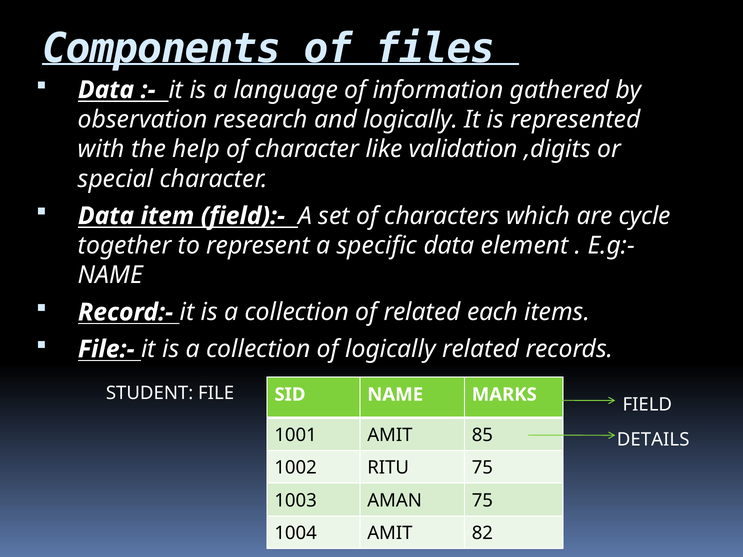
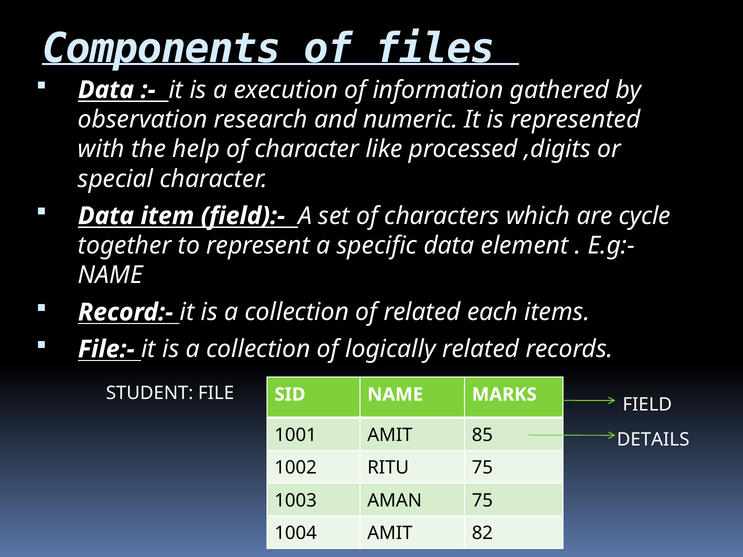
language: language -> execution
and logically: logically -> numeric
validation: validation -> processed
